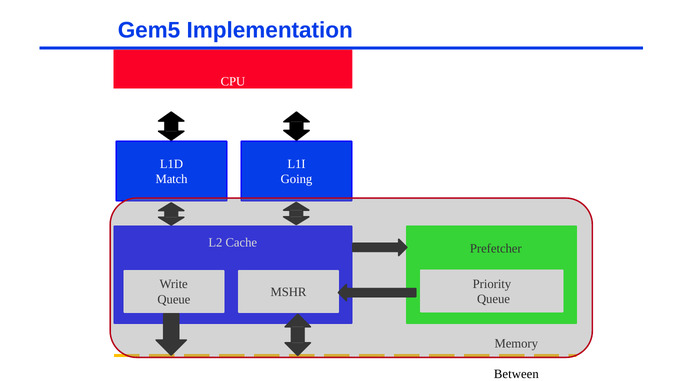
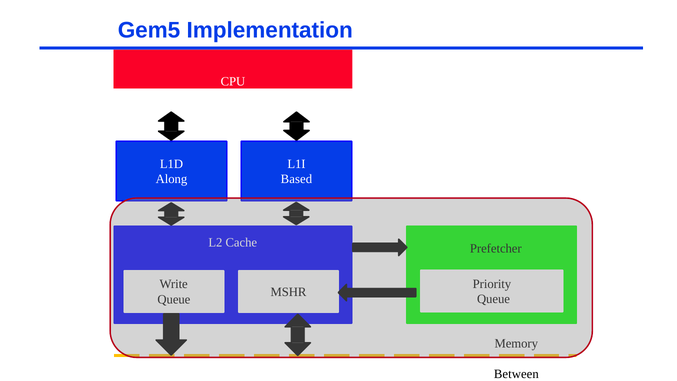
Match: Match -> Along
Going: Going -> Based
